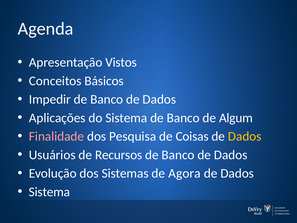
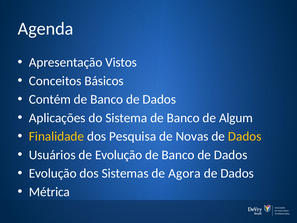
Impedir: Impedir -> Contém
Finalidade colour: pink -> yellow
Coisas: Coisas -> Novas
de Recursos: Recursos -> Evolução
Sistema at (49, 192): Sistema -> Métrica
